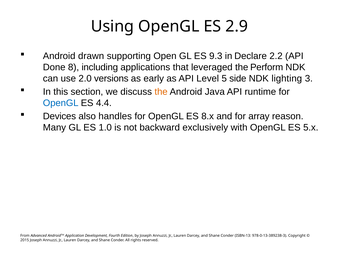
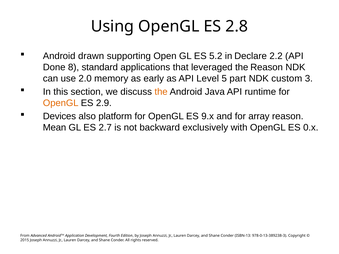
2.9: 2.9 -> 2.8
9.3: 9.3 -> 5.2
including: including -> standard
the Perform: Perform -> Reason
versions: versions -> memory
side: side -> part
lighting: lighting -> custom
OpenGL at (61, 103) colour: blue -> orange
4.4: 4.4 -> 2.9
handles: handles -> platform
8.x: 8.x -> 9.x
Many: Many -> Mean
1.0: 1.0 -> 2.7
5.x: 5.x -> 0.x
